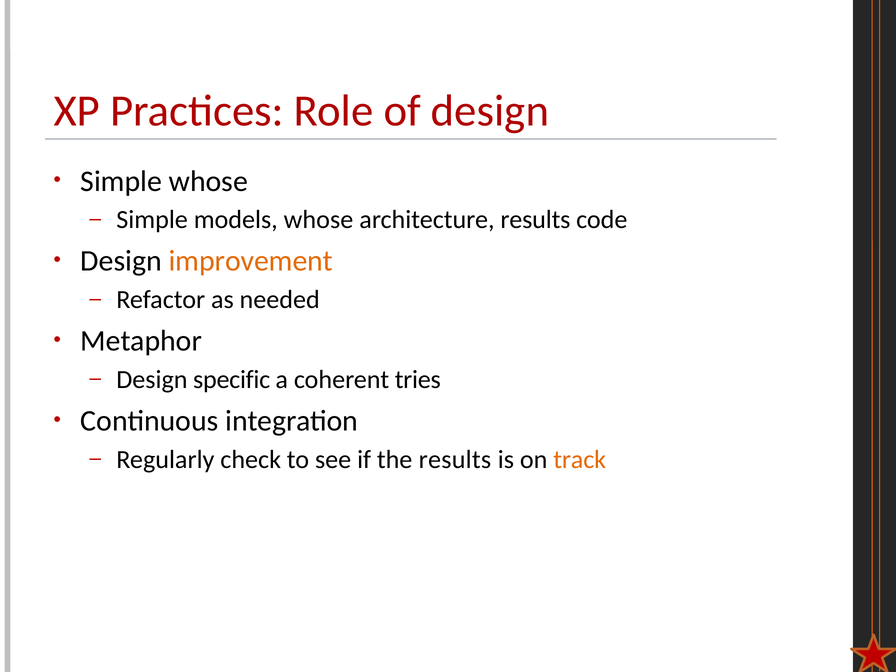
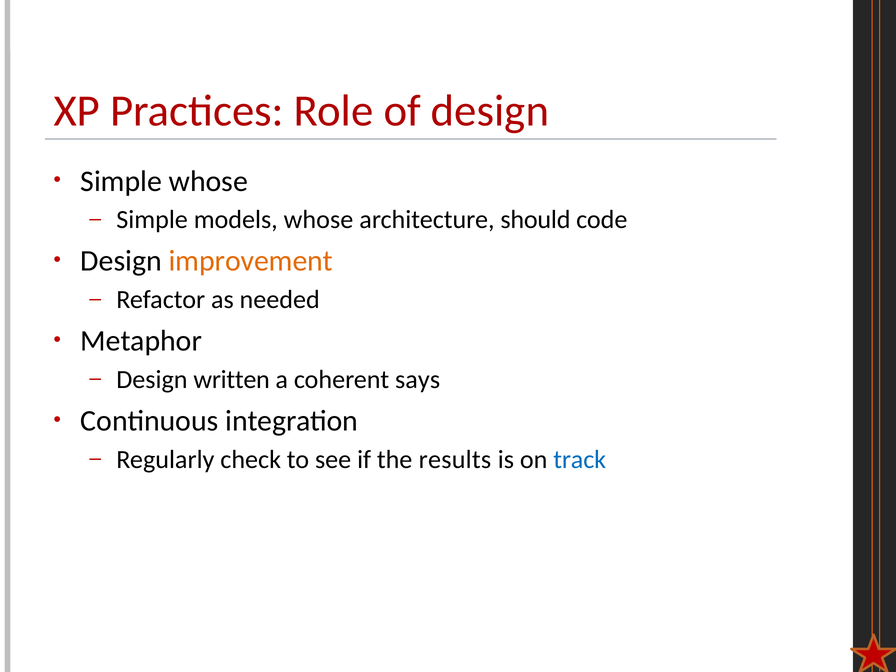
architecture results: results -> should
specific: specific -> written
tries: tries -> says
track colour: orange -> blue
